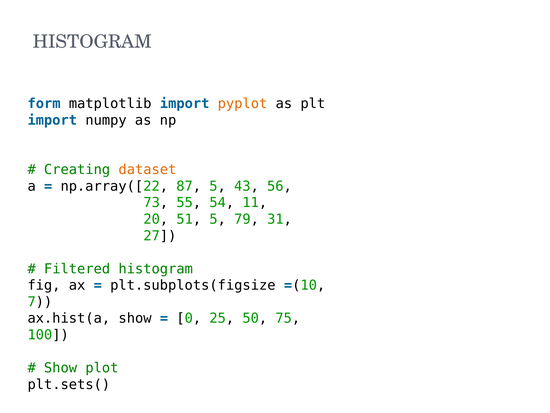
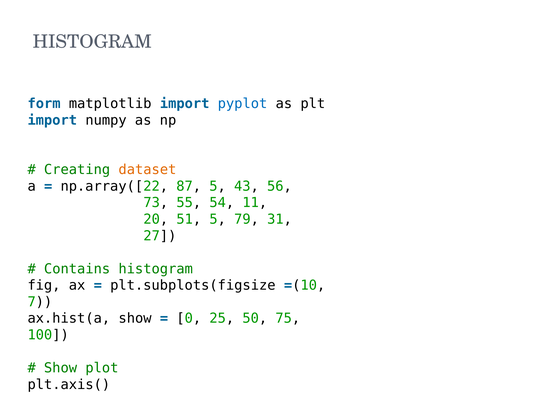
pyplot colour: orange -> blue
Filtered: Filtered -> Contains
plt.sets(: plt.sets( -> plt.axis(
